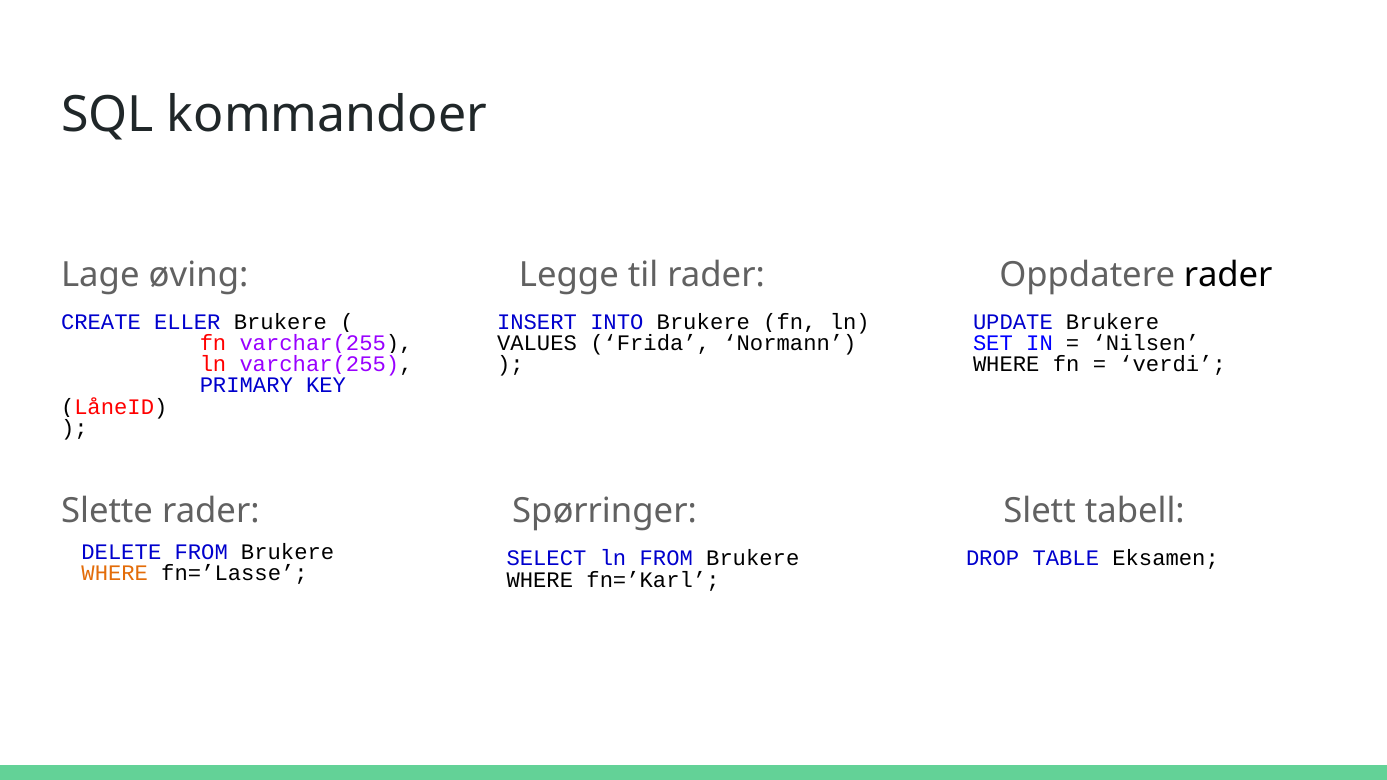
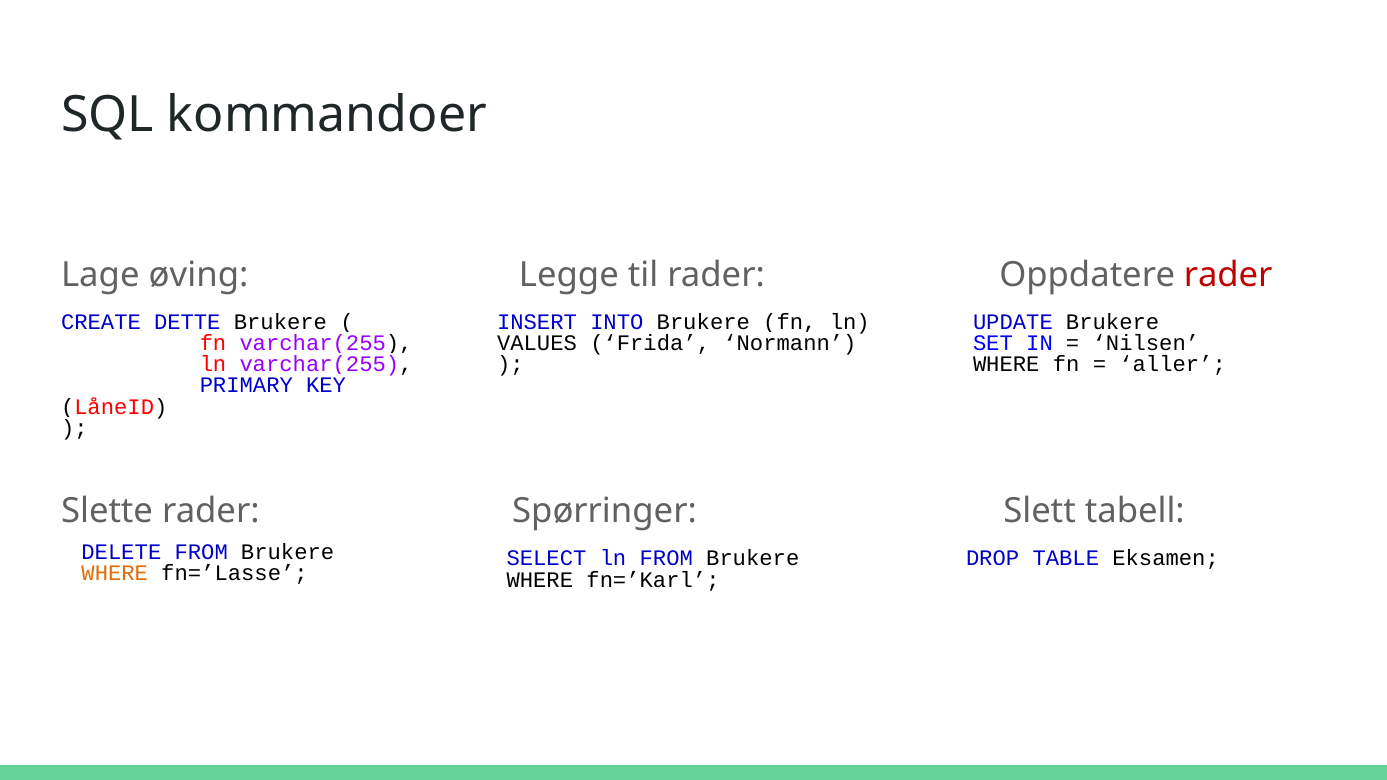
rader at (1228, 276) colour: black -> red
ELLER: ELLER -> DETTE
verdi: verdi -> aller
